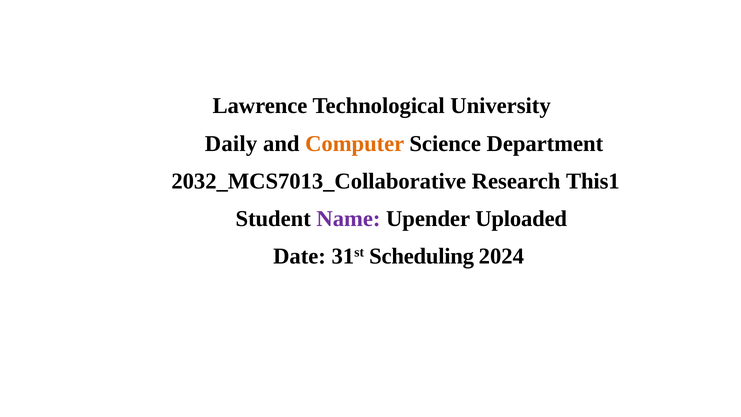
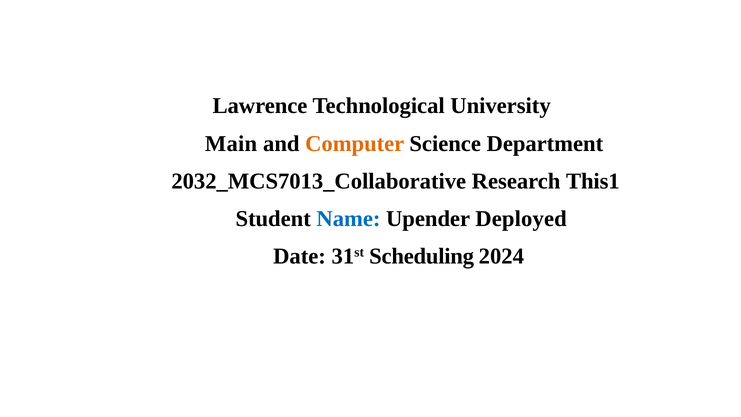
Daily: Daily -> Main
Name colour: purple -> blue
Uploaded: Uploaded -> Deployed
